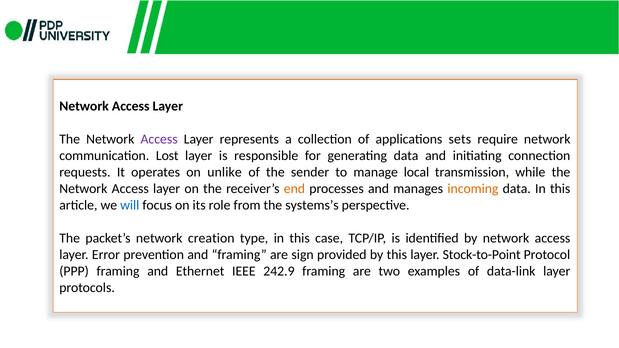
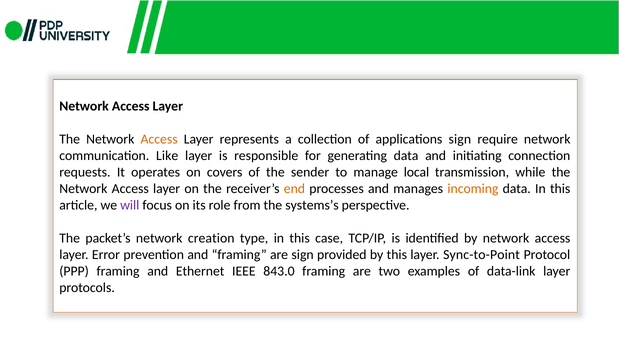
Access at (159, 139) colour: purple -> orange
applications sets: sets -> sign
Lost: Lost -> Like
unlike: unlike -> covers
will colour: blue -> purple
Stock-to-Point: Stock-to-Point -> Sync-to-Point
242.9: 242.9 -> 843.0
